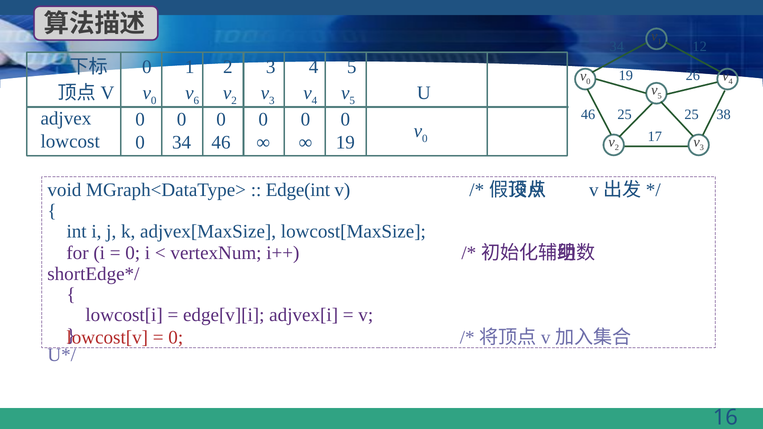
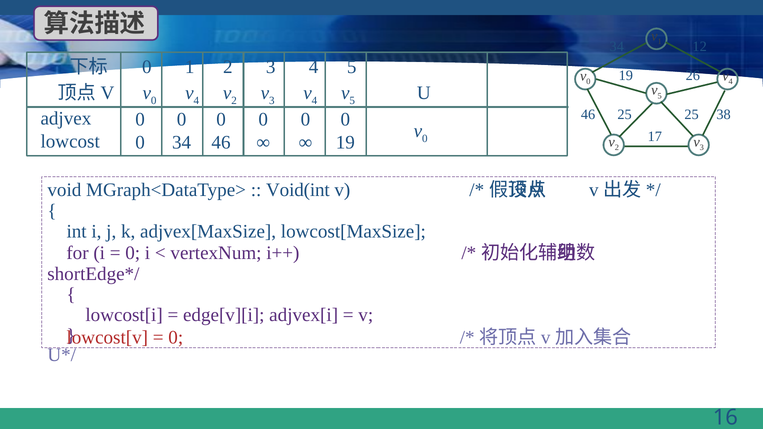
0 v 6: 6 -> 4
Edge(int: Edge(int -> Void(int
